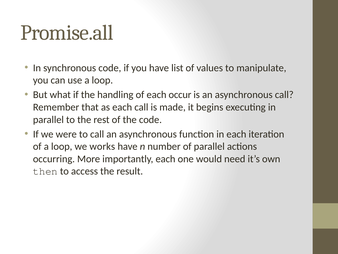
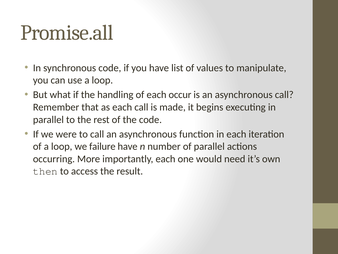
works: works -> failure
